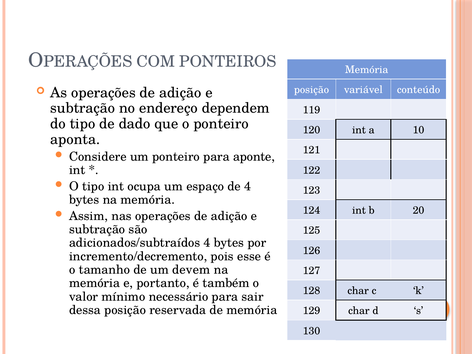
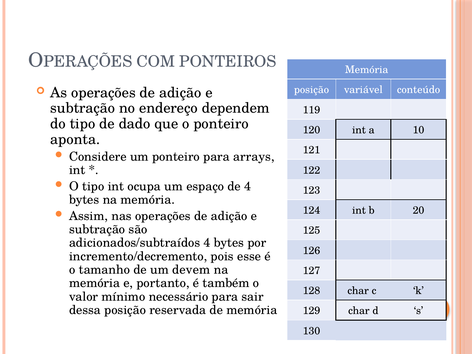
aponte: aponte -> arrays
